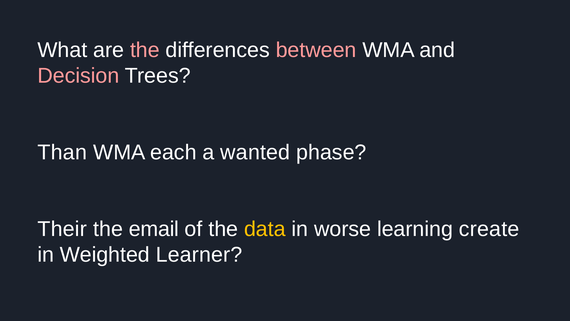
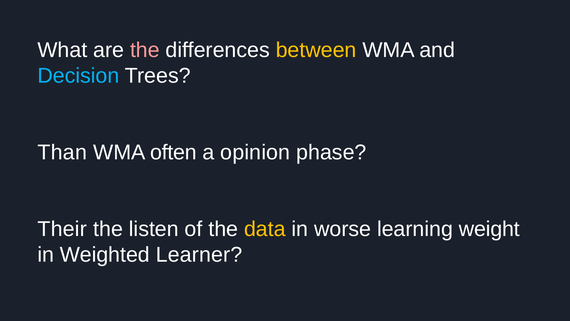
between colour: pink -> yellow
Decision colour: pink -> light blue
each: each -> often
wanted: wanted -> opinion
email: email -> listen
create: create -> weight
